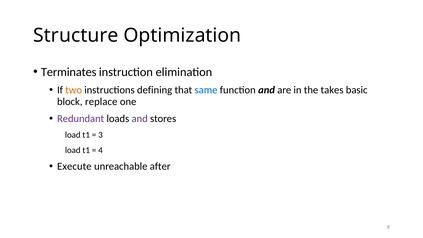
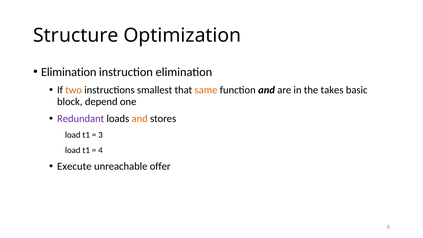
Terminates at (69, 72): Terminates -> Elimination
defining: defining -> smallest
same colour: blue -> orange
replace: replace -> depend
and at (140, 119) colour: purple -> orange
after: after -> offer
